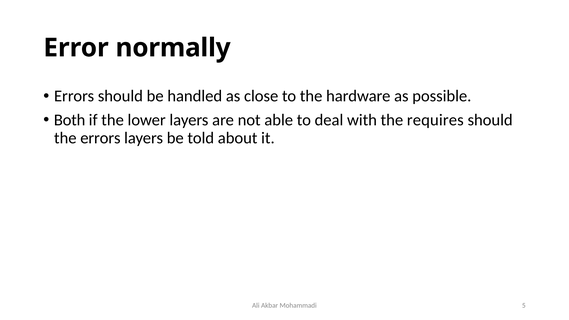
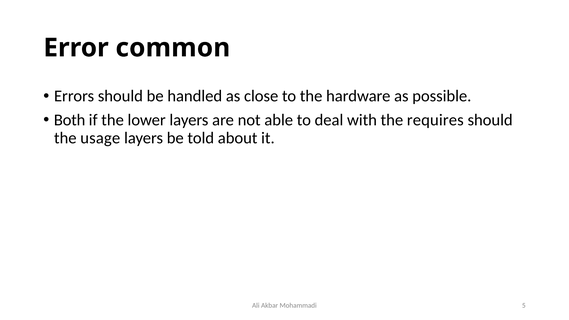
normally: normally -> common
the errors: errors -> usage
